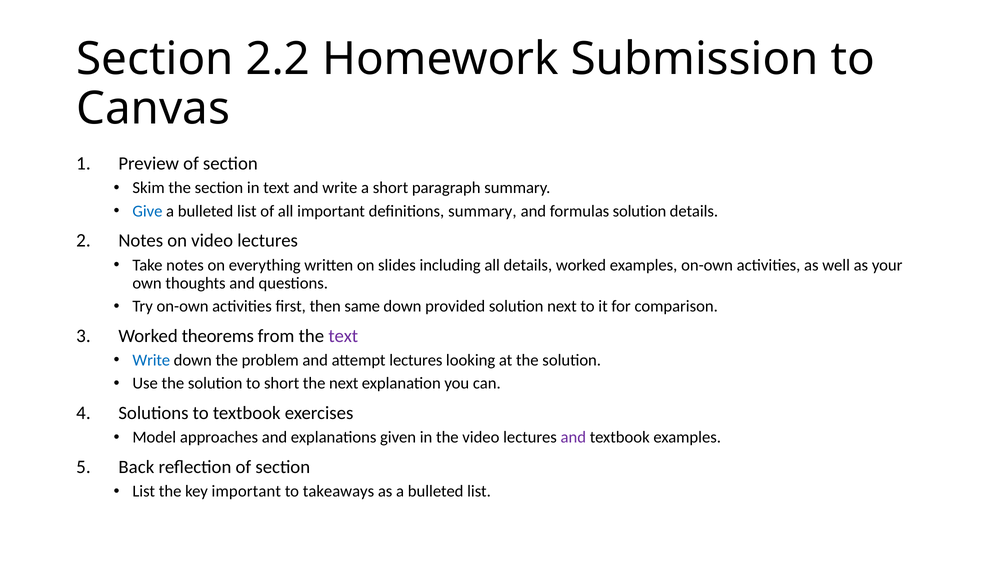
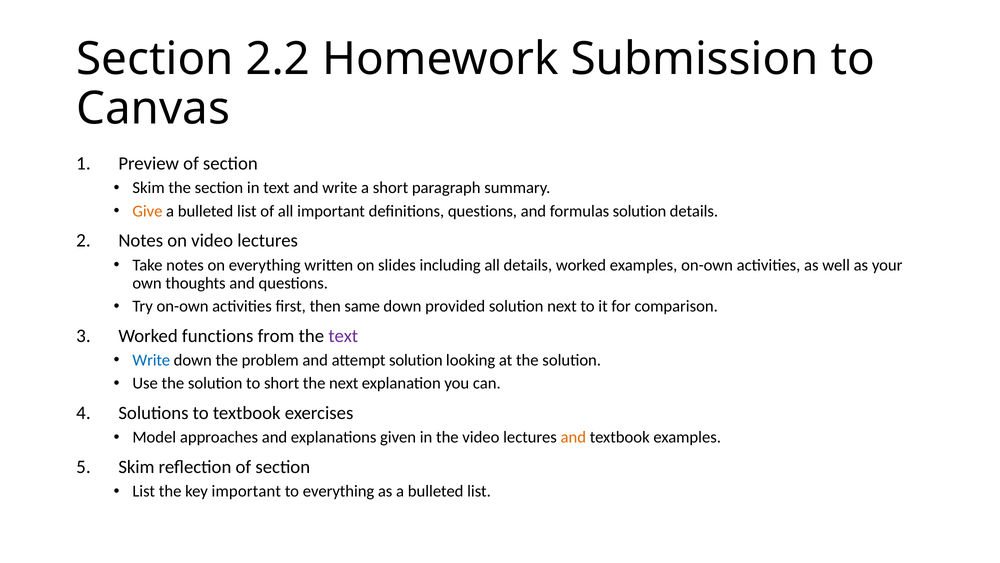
Give colour: blue -> orange
definitions summary: summary -> questions
theorems: theorems -> functions
attempt lectures: lectures -> solution
and at (573, 437) colour: purple -> orange
Back at (136, 466): Back -> Skim
to takeaways: takeaways -> everything
